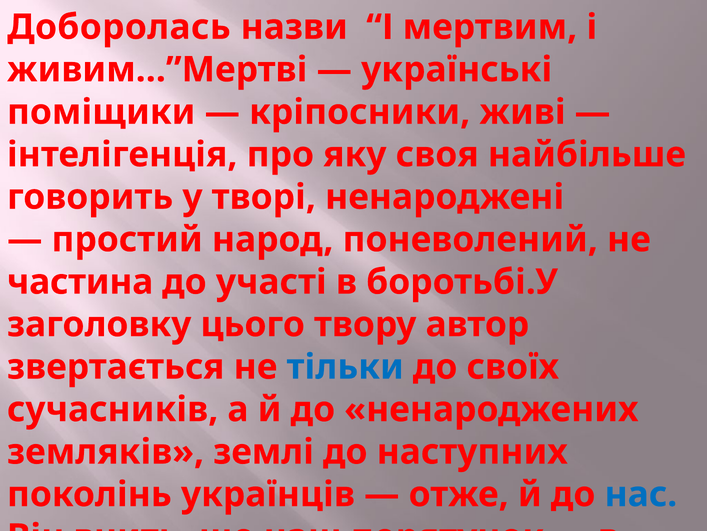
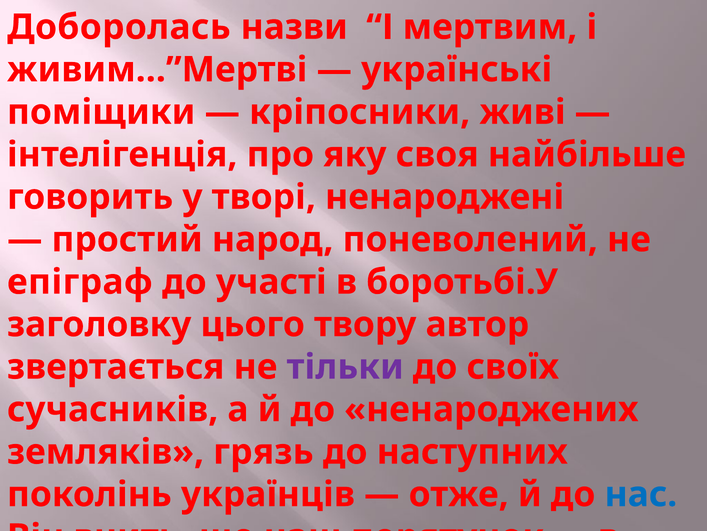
частина: частина -> епіграф
тільки colour: blue -> purple
землі: землі -> грязь
